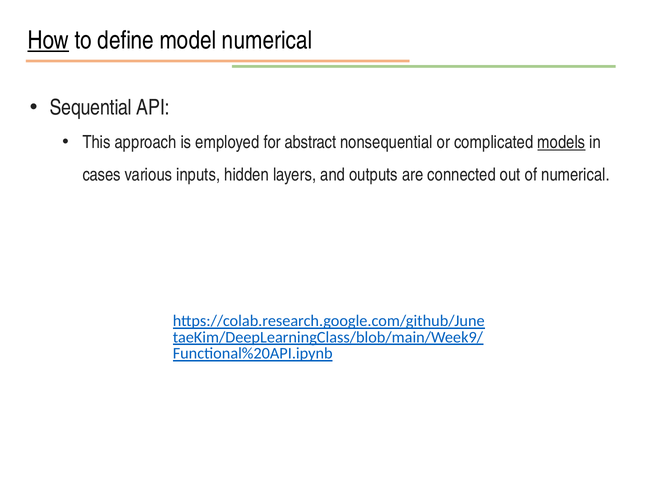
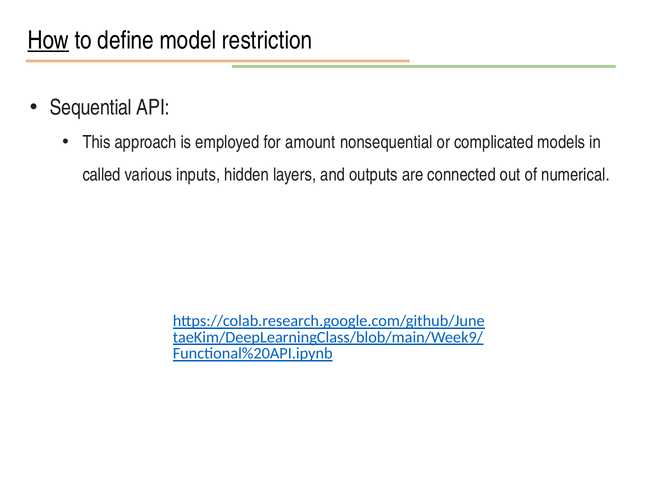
model numerical: numerical -> restriction
abstract: abstract -> amount
models underline: present -> none
cases: cases -> called
